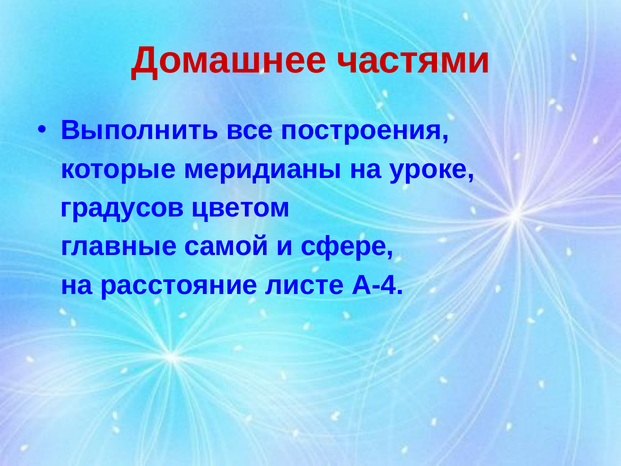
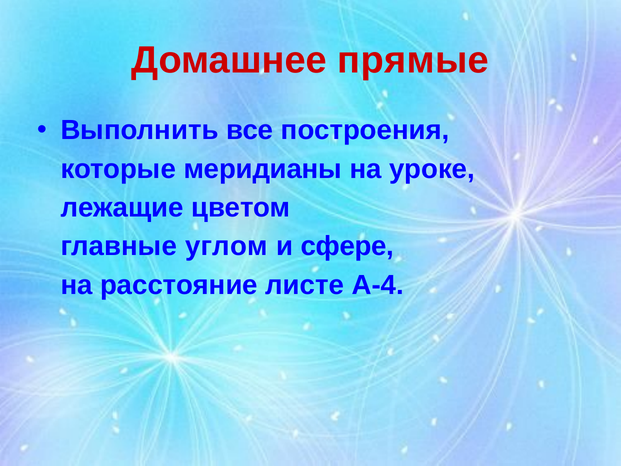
частями: частями -> прямые
градусов: градусов -> лежащие
самой: самой -> углом
